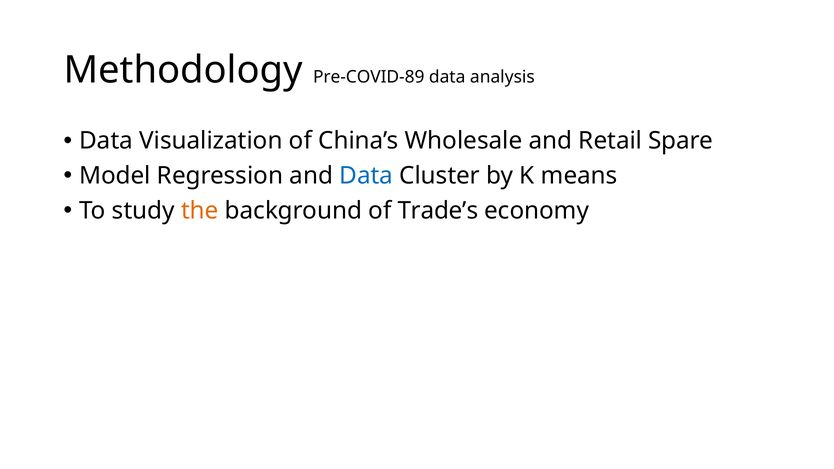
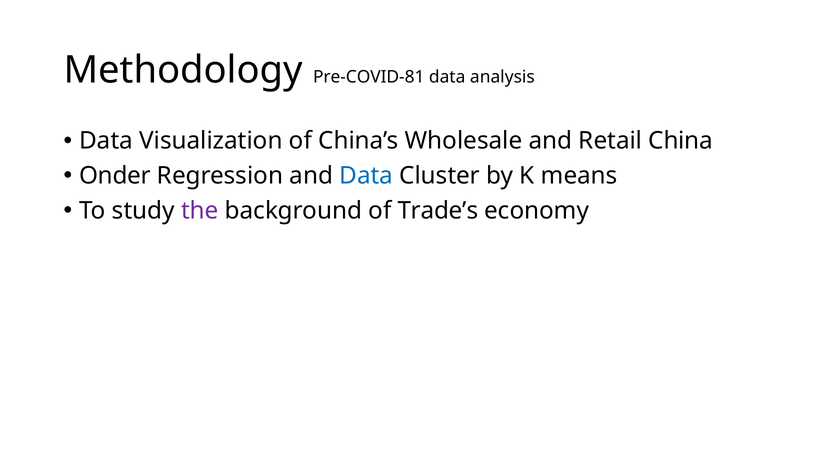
Pre-COVID-89: Pre-COVID-89 -> Pre-COVID-81
Spare: Spare -> China
Model: Model -> Onder
the colour: orange -> purple
